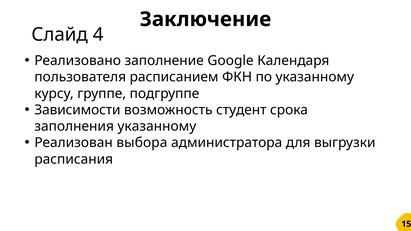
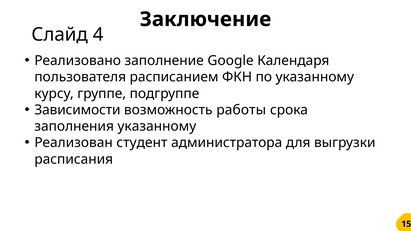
студент: студент -> работы
выбора: выбора -> студент
